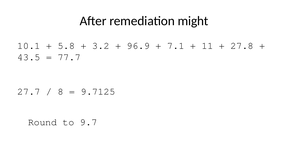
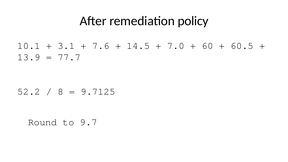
might: might -> policy
5.8: 5.8 -> 3.1
3.2: 3.2 -> 7.6
96.9: 96.9 -> 14.5
7.1: 7.1 -> 7.0
11: 11 -> 60
27.8: 27.8 -> 60.5
43.5: 43.5 -> 13.9
27.7: 27.7 -> 52.2
